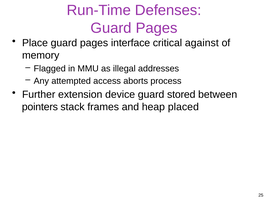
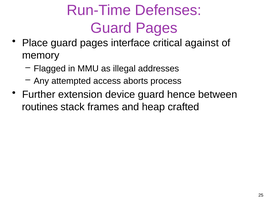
stored: stored -> hence
pointers: pointers -> routines
placed: placed -> crafted
